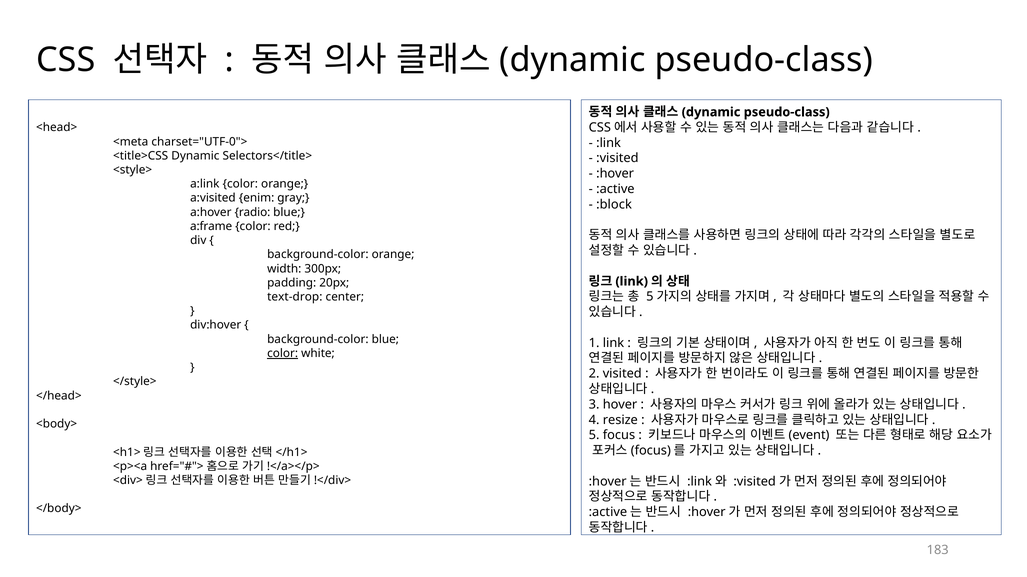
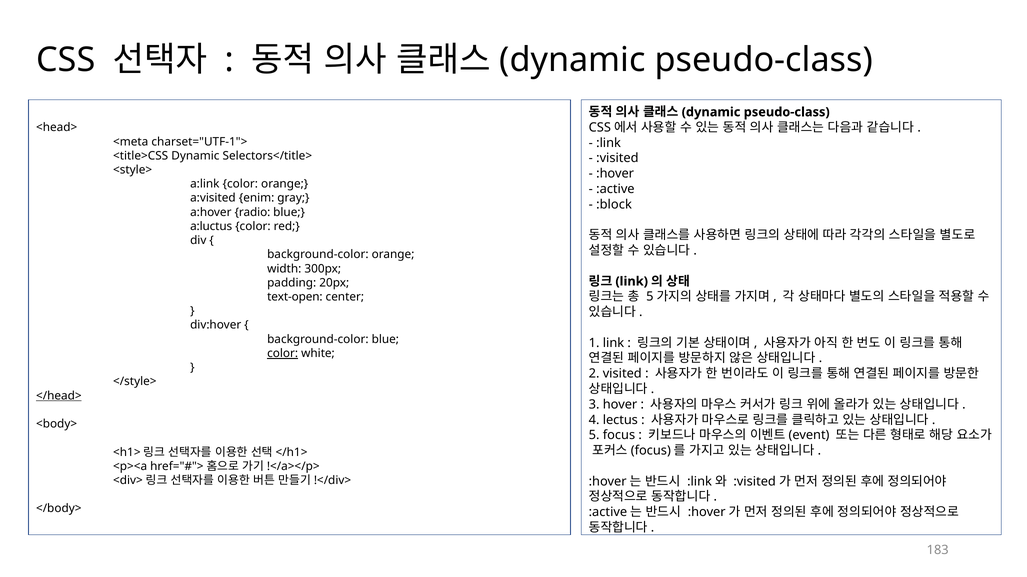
charset="UTF-0">: charset="UTF-0"> -> charset="UTF-1">
a:frame: a:frame -> a:luctus
text-drop: text-drop -> text-open
</head> underline: none -> present
resize: resize -> lectus
